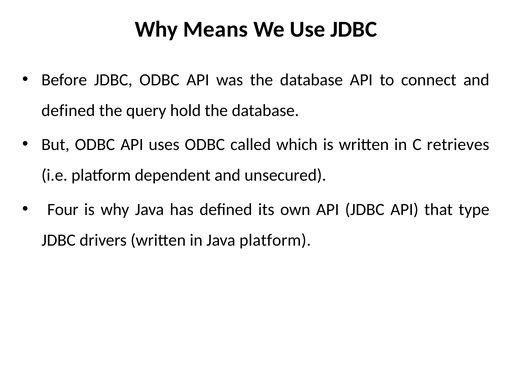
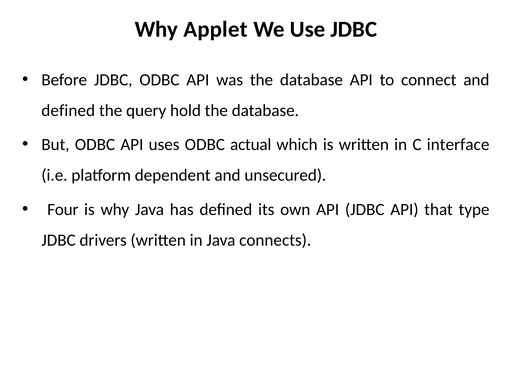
Means: Means -> Applet
called: called -> actual
retrieves: retrieves -> interface
Java platform: platform -> connects
